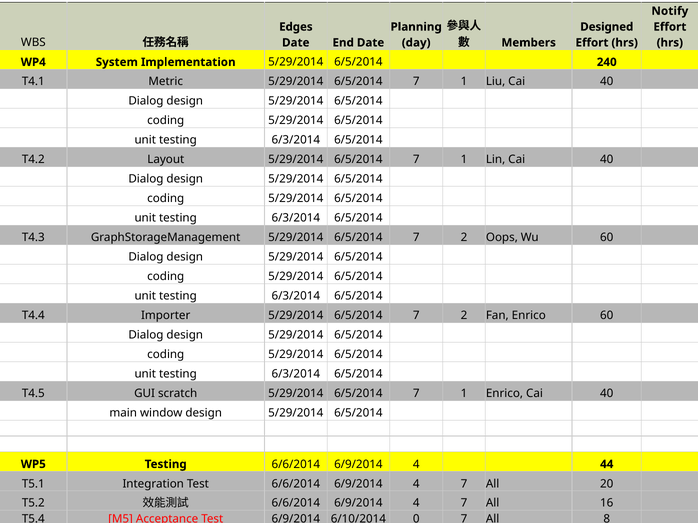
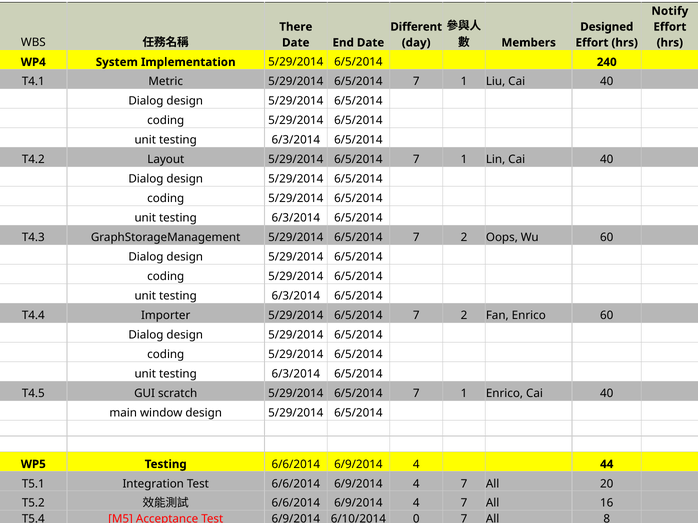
Edges: Edges -> There
Planning: Planning -> Different
